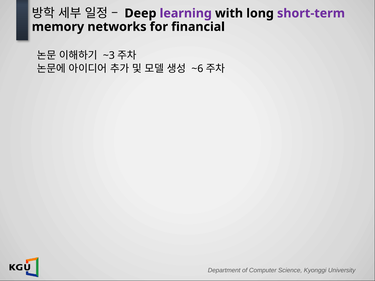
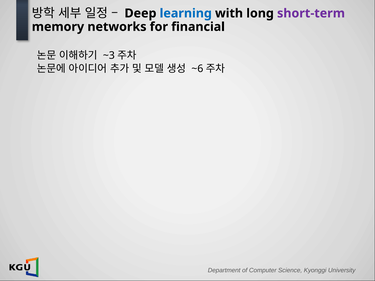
learning colour: purple -> blue
